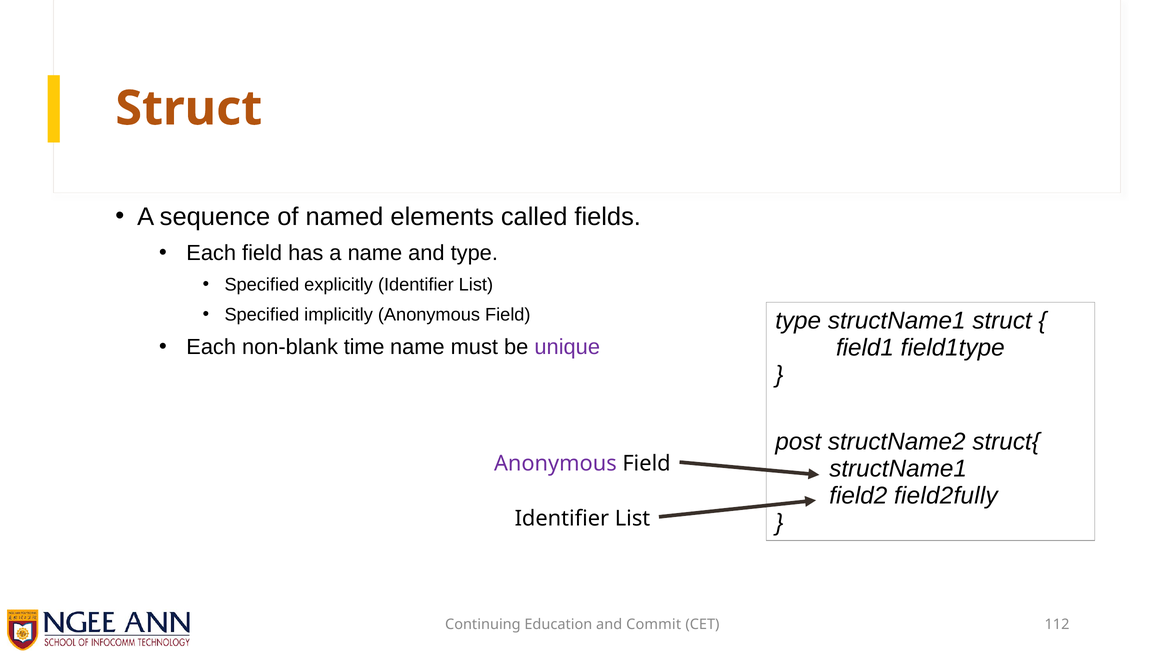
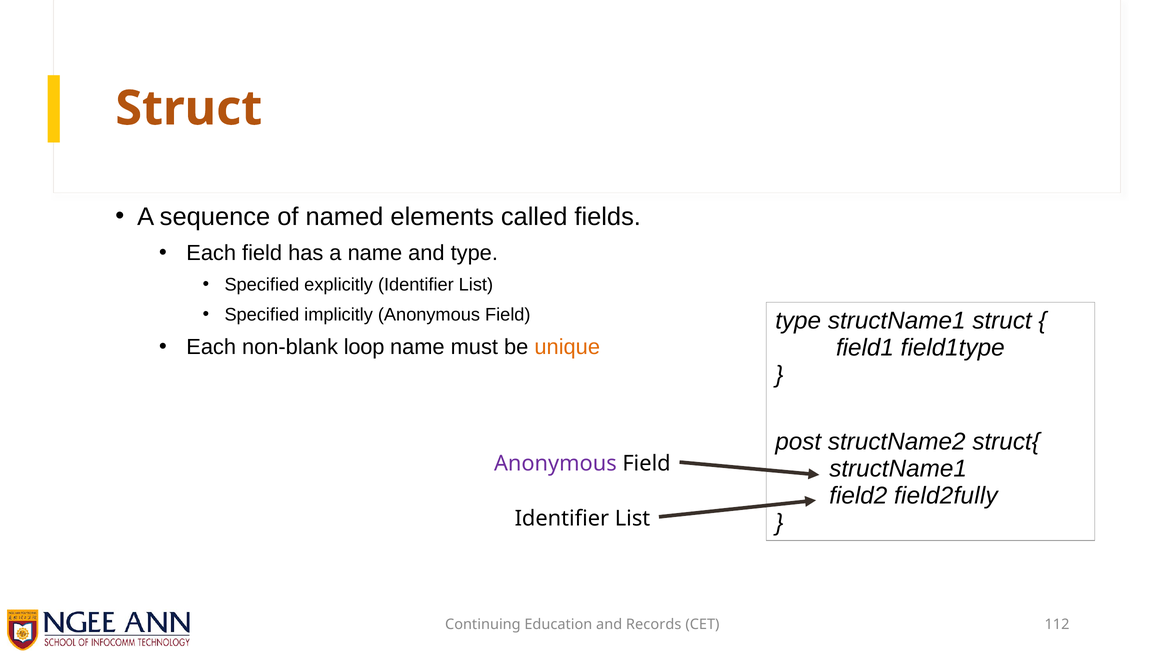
time: time -> loop
unique colour: purple -> orange
Commit: Commit -> Records
